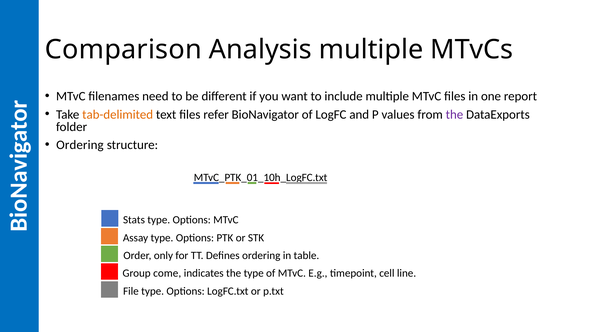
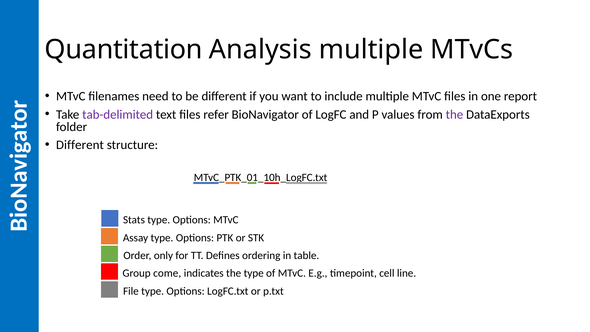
Comparison: Comparison -> Quantitation
tab-delimited colour: orange -> purple
Ordering at (80, 145): Ordering -> Different
